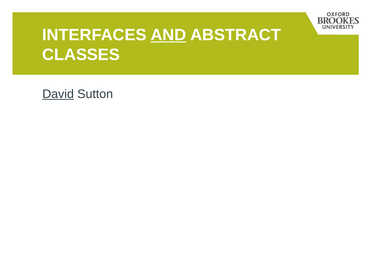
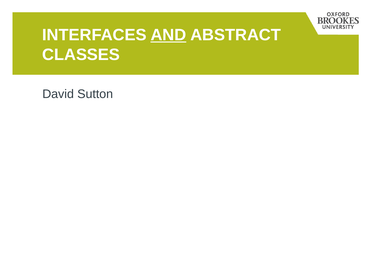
David underline: present -> none
